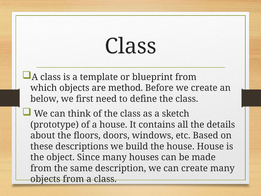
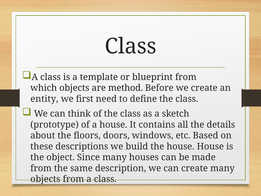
below: below -> entity
